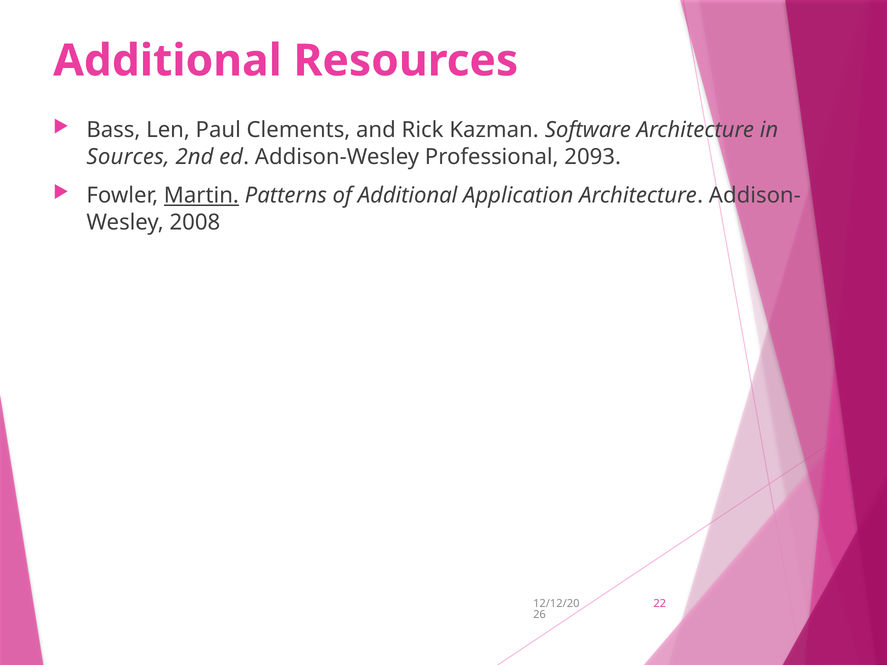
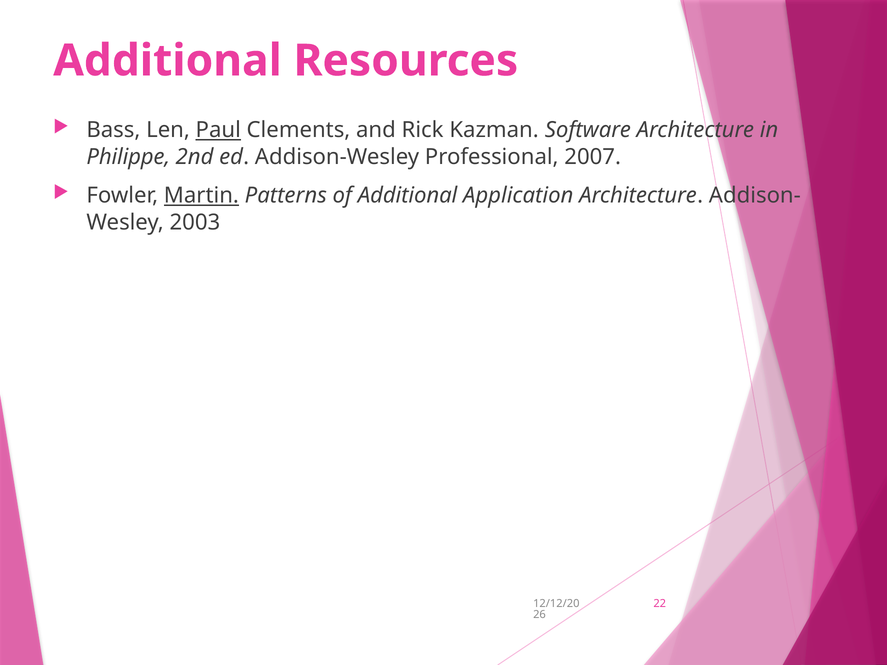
Paul underline: none -> present
Sources: Sources -> Philippe
2093: 2093 -> 2007
2008: 2008 -> 2003
